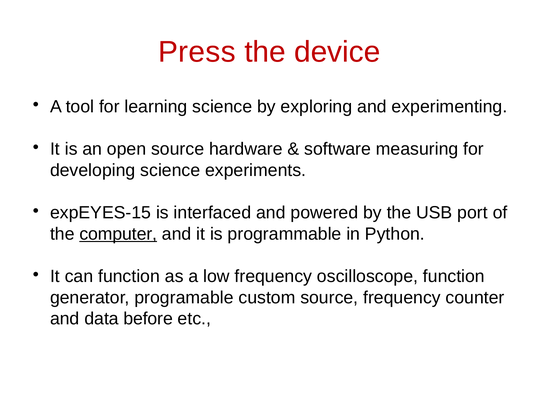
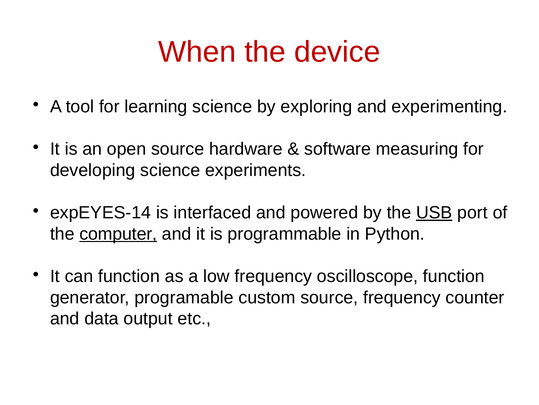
Press: Press -> When
expEYES-15: expEYES-15 -> expEYES-14
USB underline: none -> present
before: before -> output
